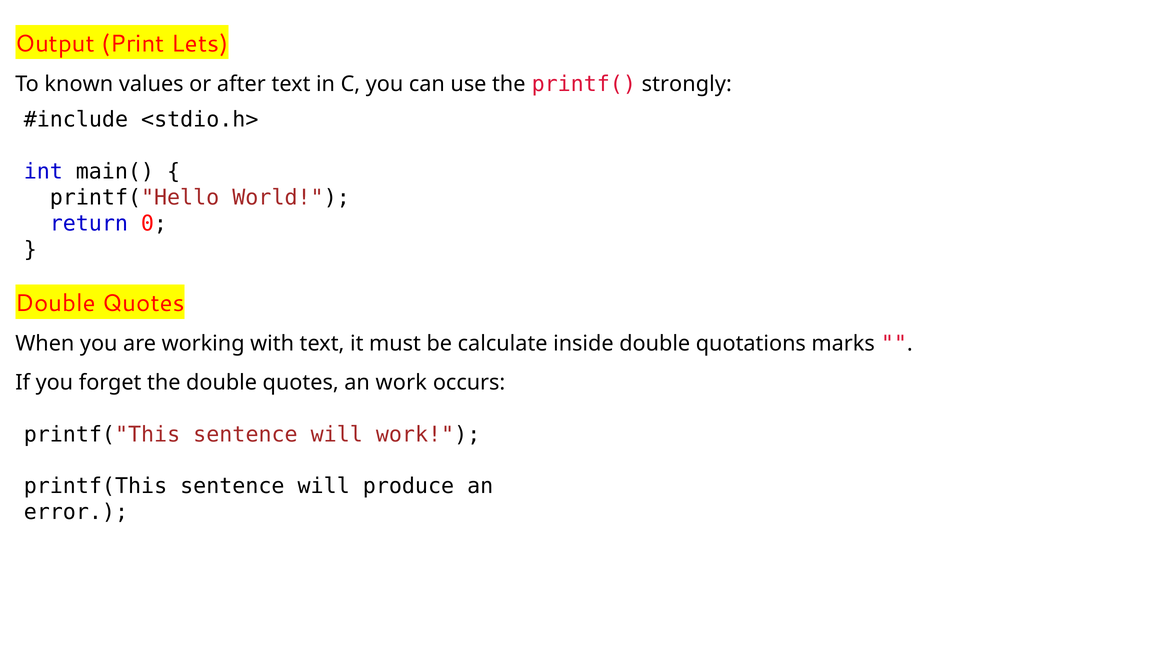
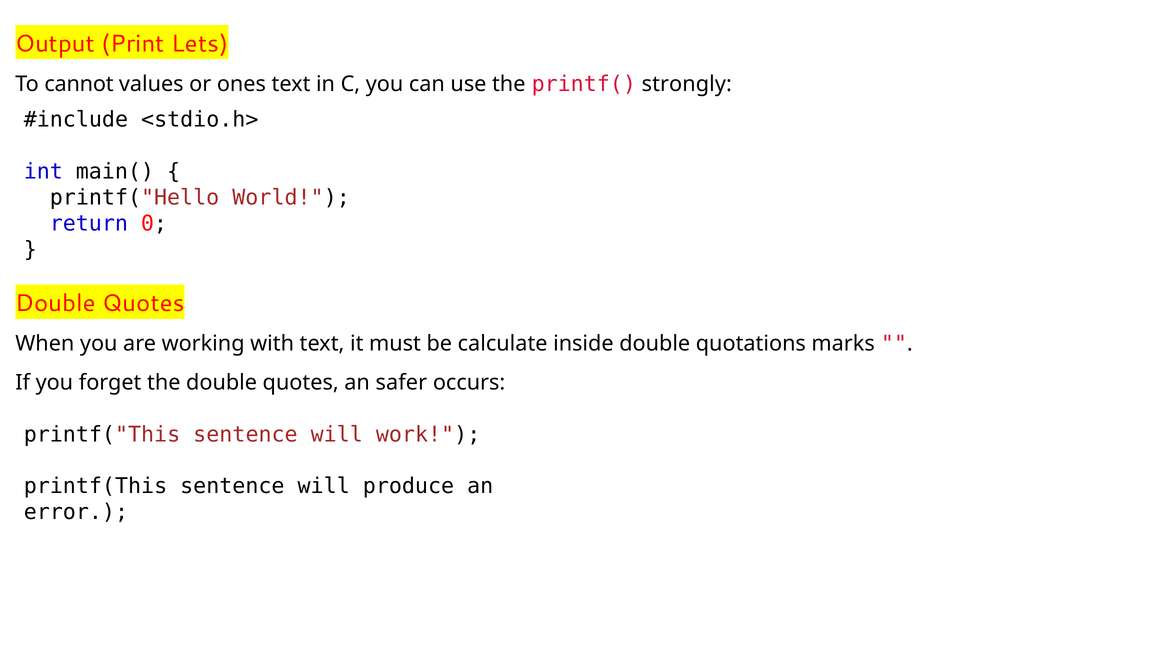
known: known -> cannot
after: after -> ones
an work: work -> safer
